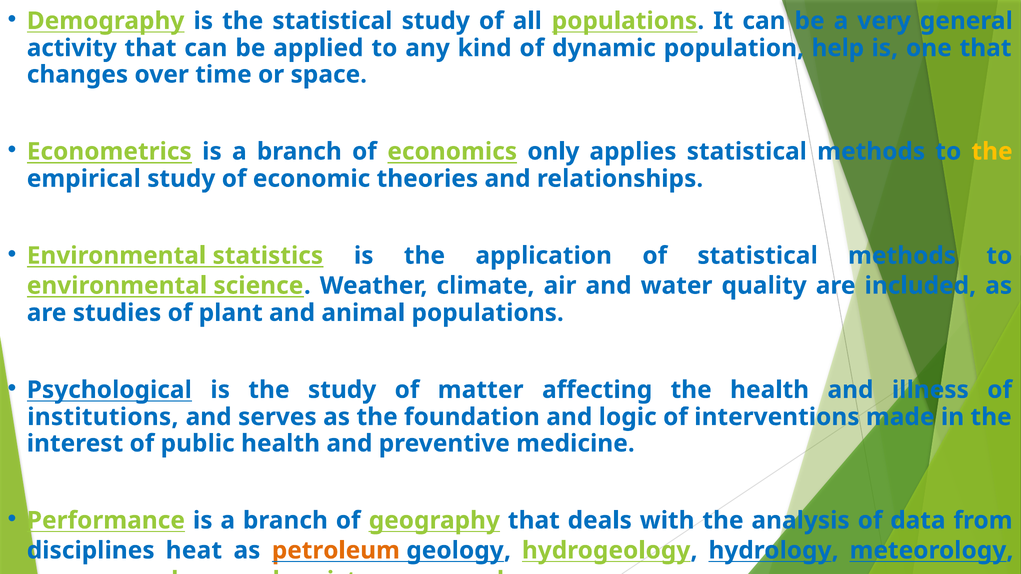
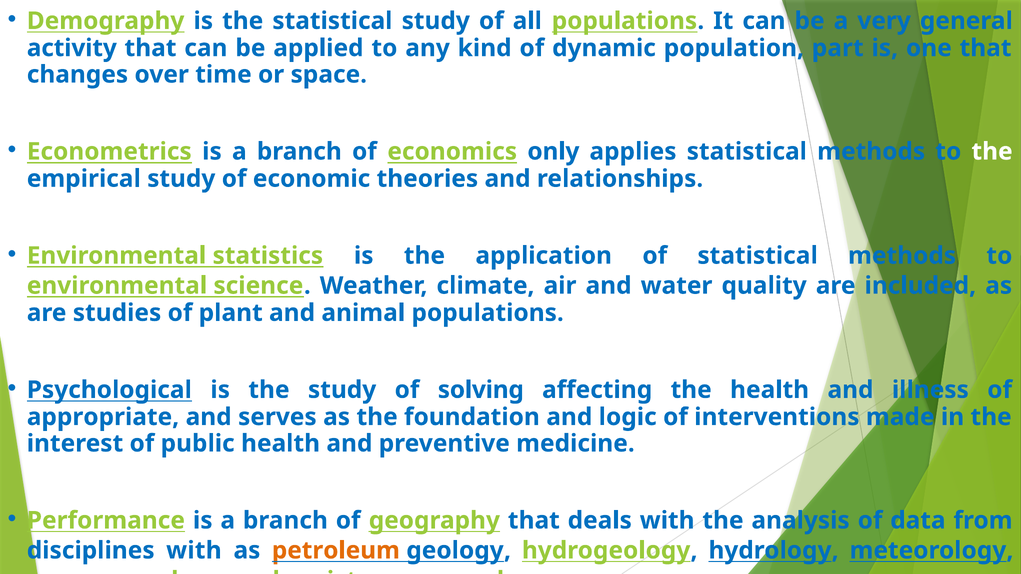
help: help -> part
the at (992, 152) colour: yellow -> white
matter: matter -> solving
institutions: institutions -> appropriate
disciplines heat: heat -> with
